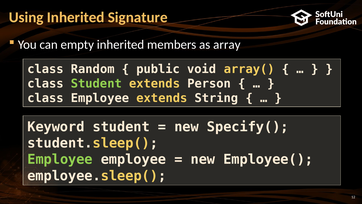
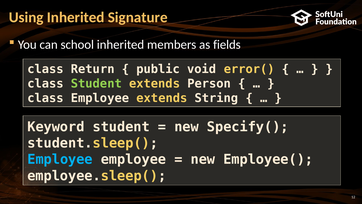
empty: empty -> school
array: array -> fields
Random: Random -> Return
array(: array( -> error(
Employee at (60, 159) colour: light green -> light blue
